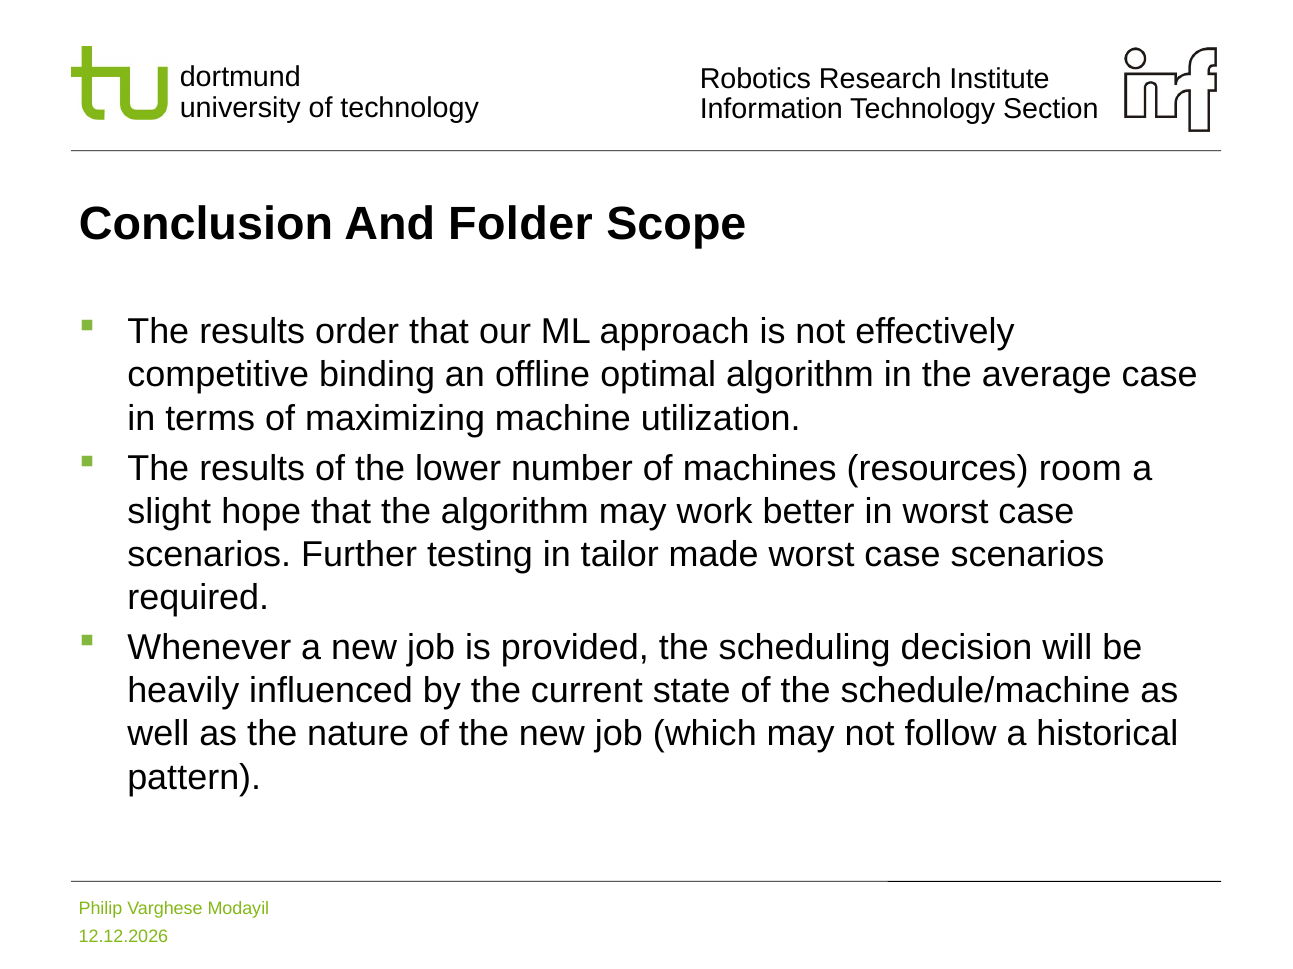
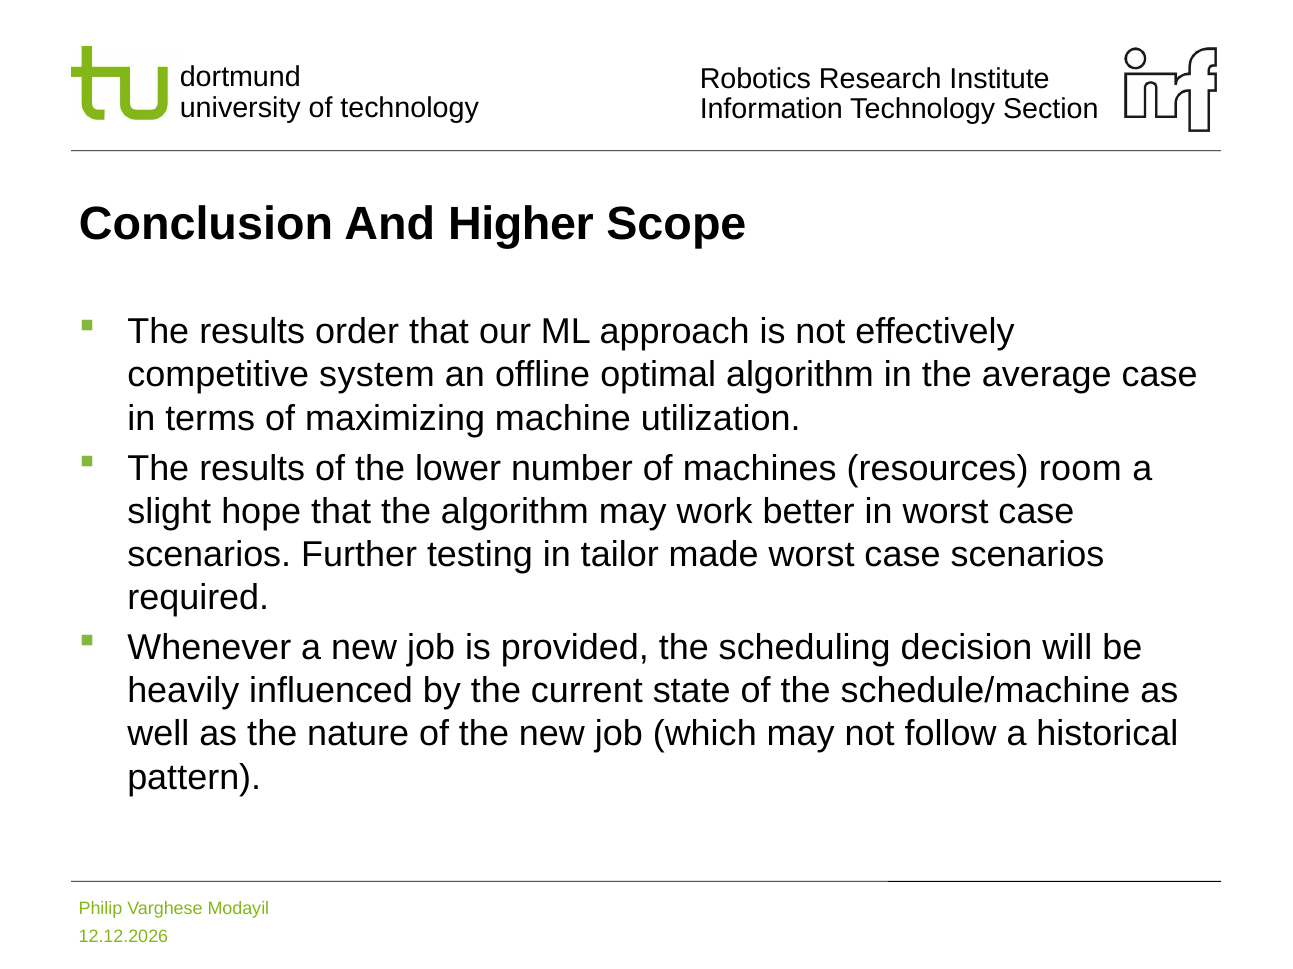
Folder: Folder -> Higher
binding: binding -> system
